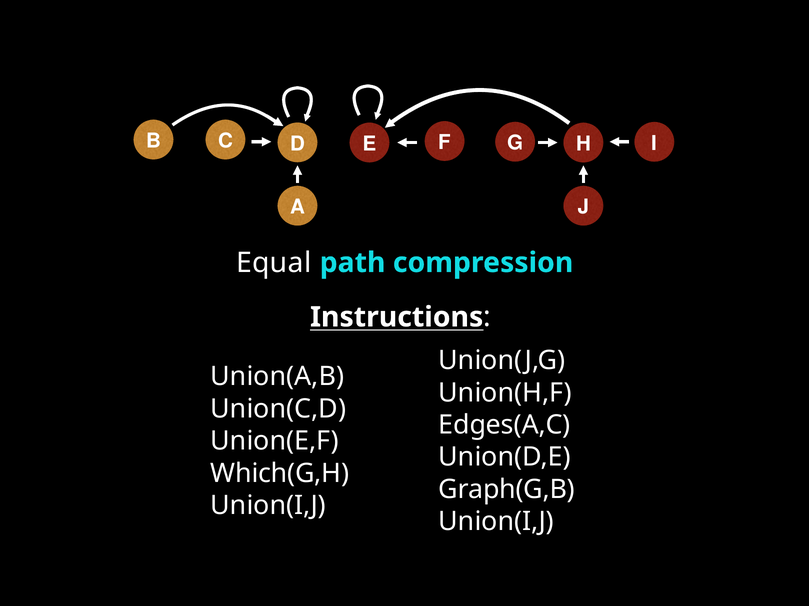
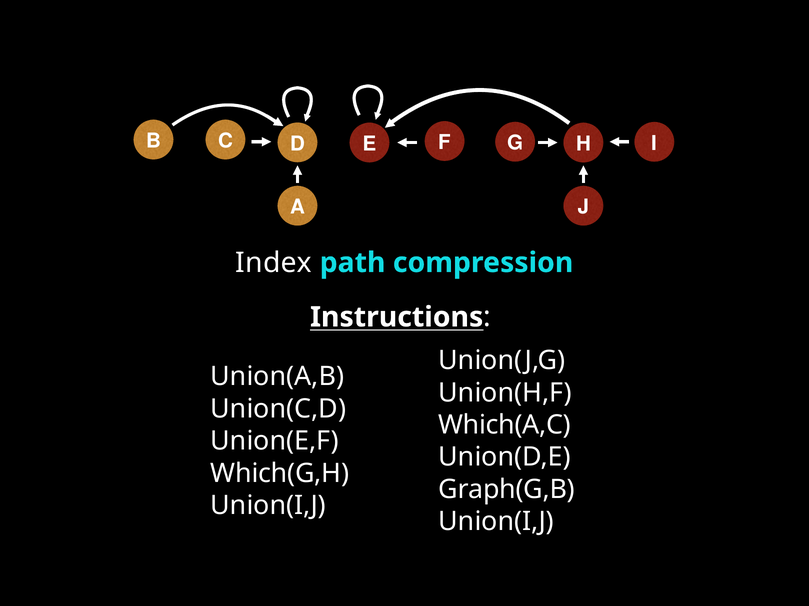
Equal: Equal -> Index
Edges(A,C: Edges(A,C -> Which(A,C
